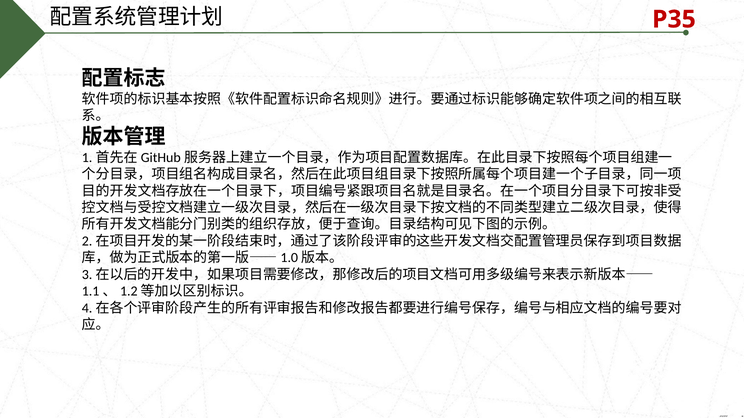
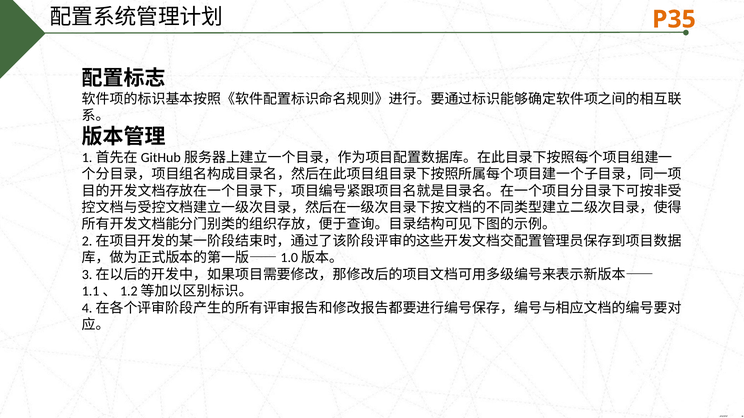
P35 colour: red -> orange
